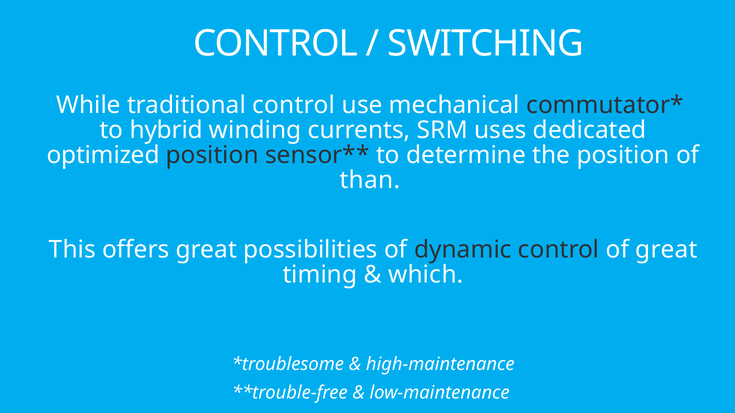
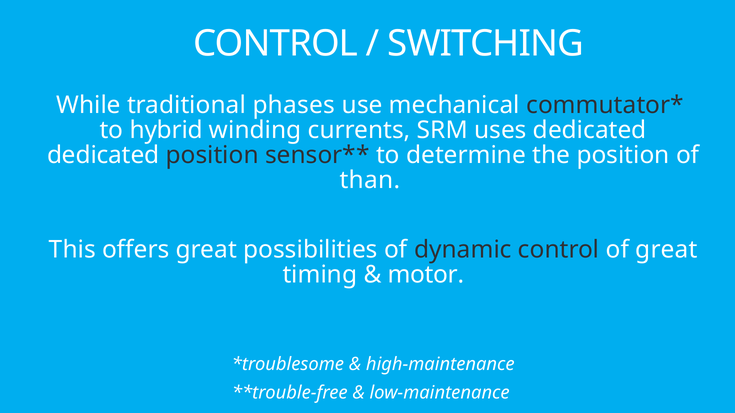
traditional control: control -> phases
optimized at (103, 155): optimized -> dedicated
which: which -> motor
